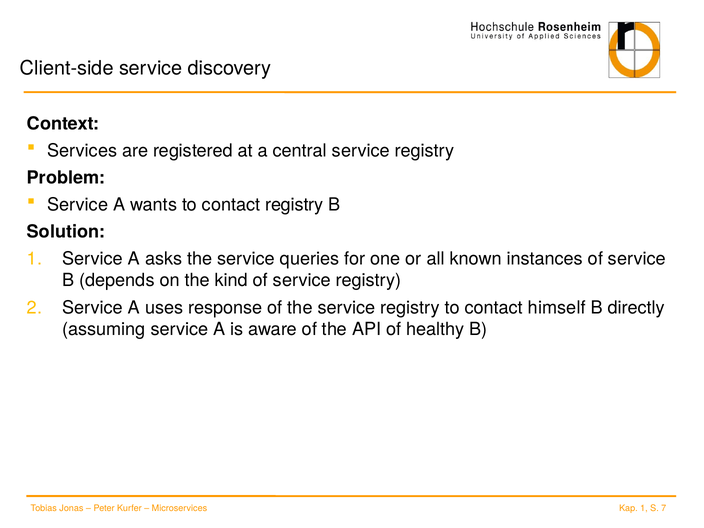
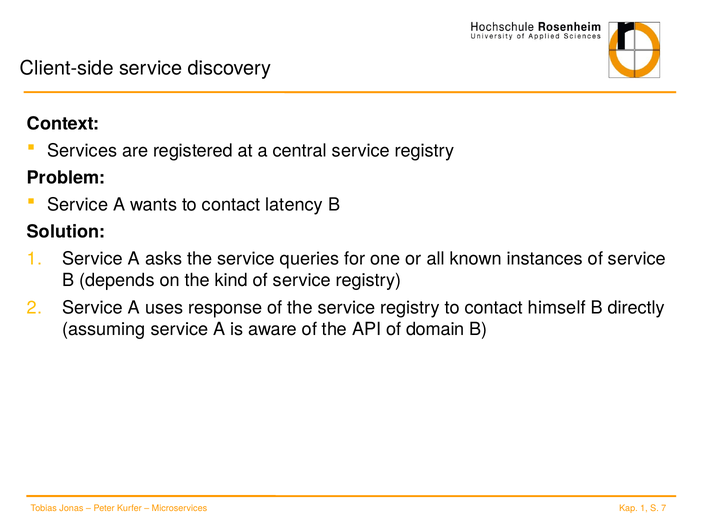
contact registry: registry -> latency
healthy: healthy -> domain
